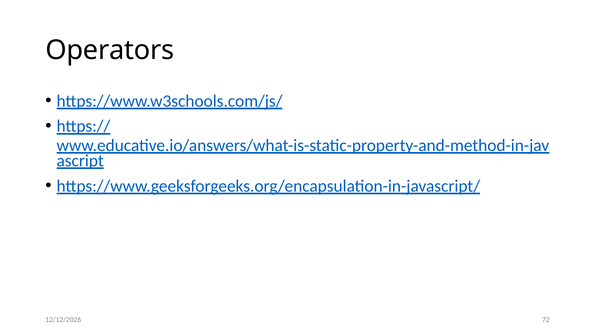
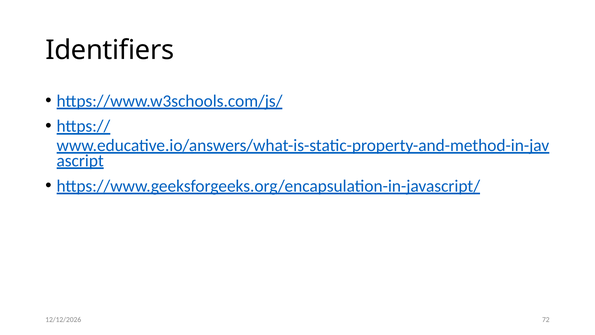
Operators: Operators -> Identifiers
